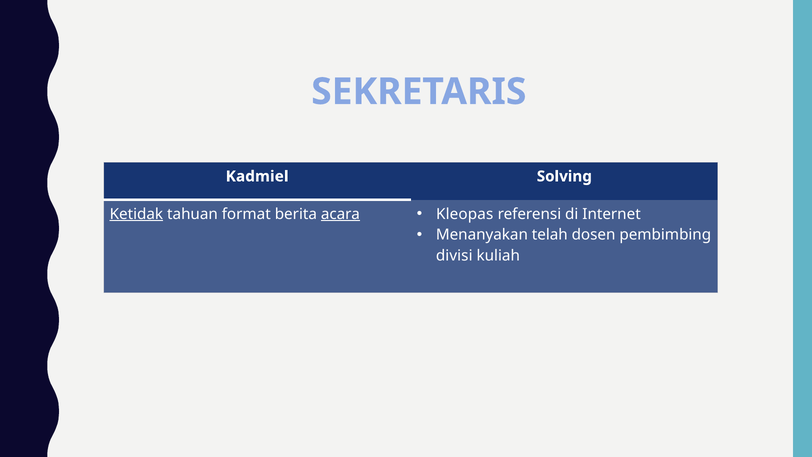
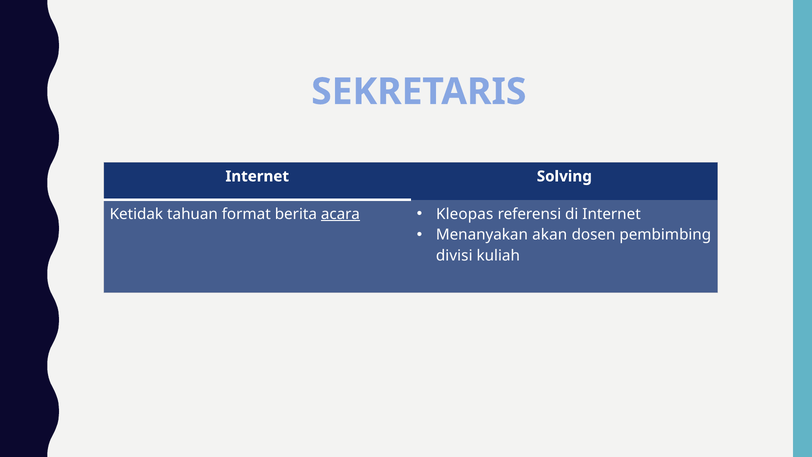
Kadmiel at (257, 176): Kadmiel -> Internet
Ketidak underline: present -> none
telah: telah -> akan
